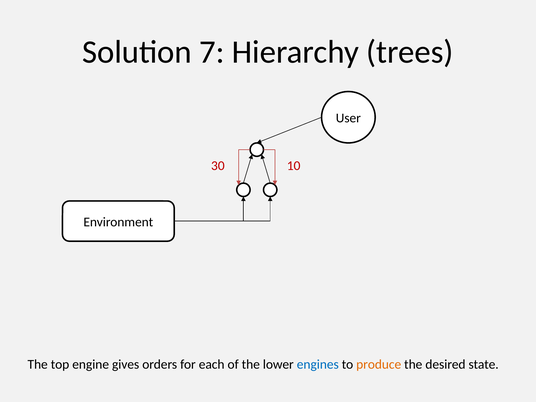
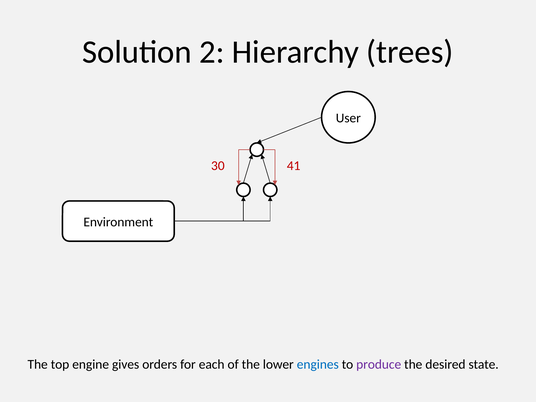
7: 7 -> 2
10: 10 -> 41
produce colour: orange -> purple
